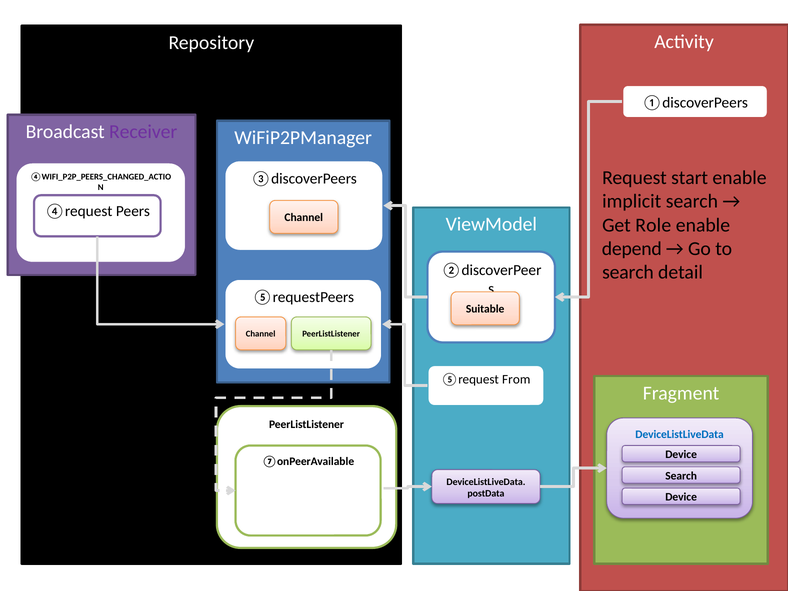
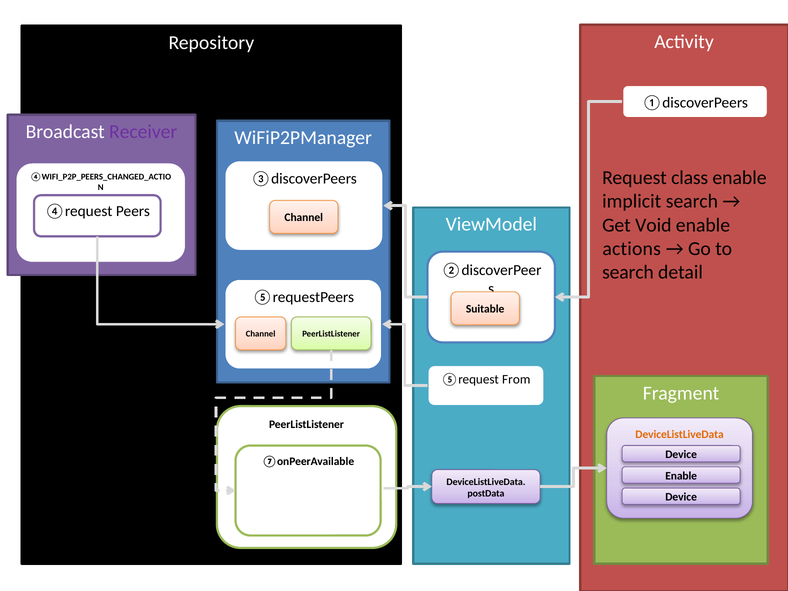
start: start -> class
Role: Role -> Void
depend: depend -> actions
DeviceListLiveData at (680, 434) colour: blue -> orange
Search at (681, 476): Search -> Enable
